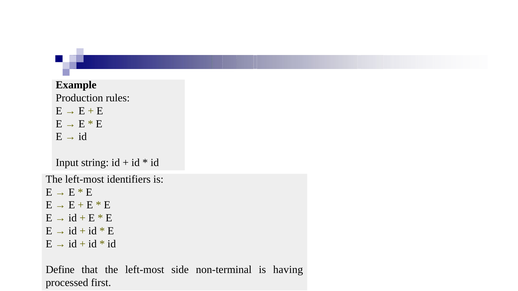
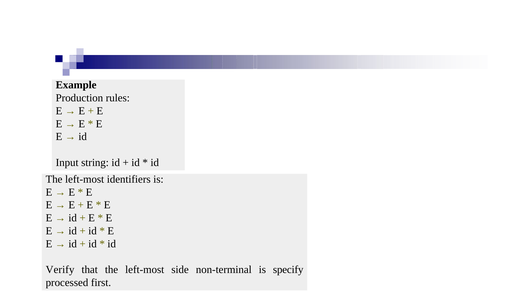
Define: Define -> Verify
having: having -> specify
